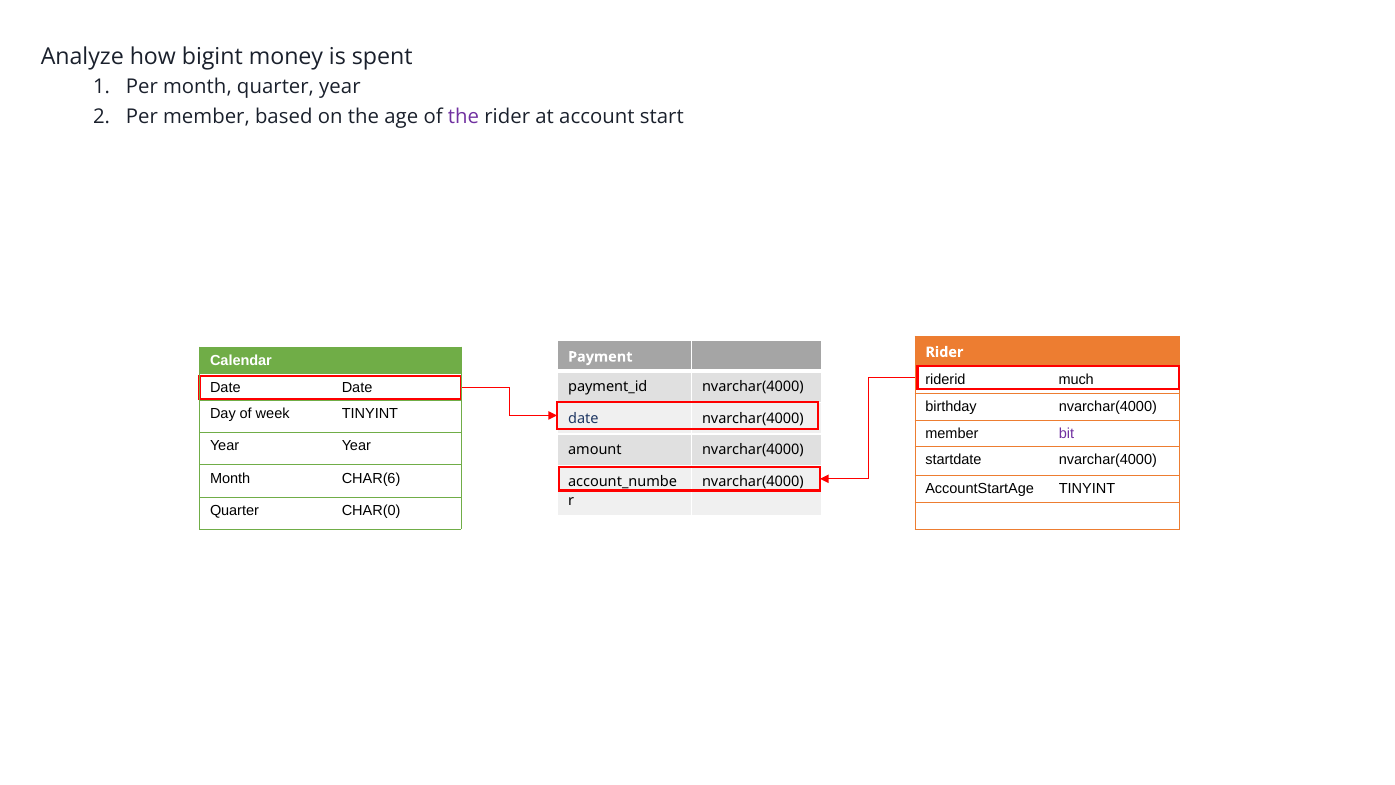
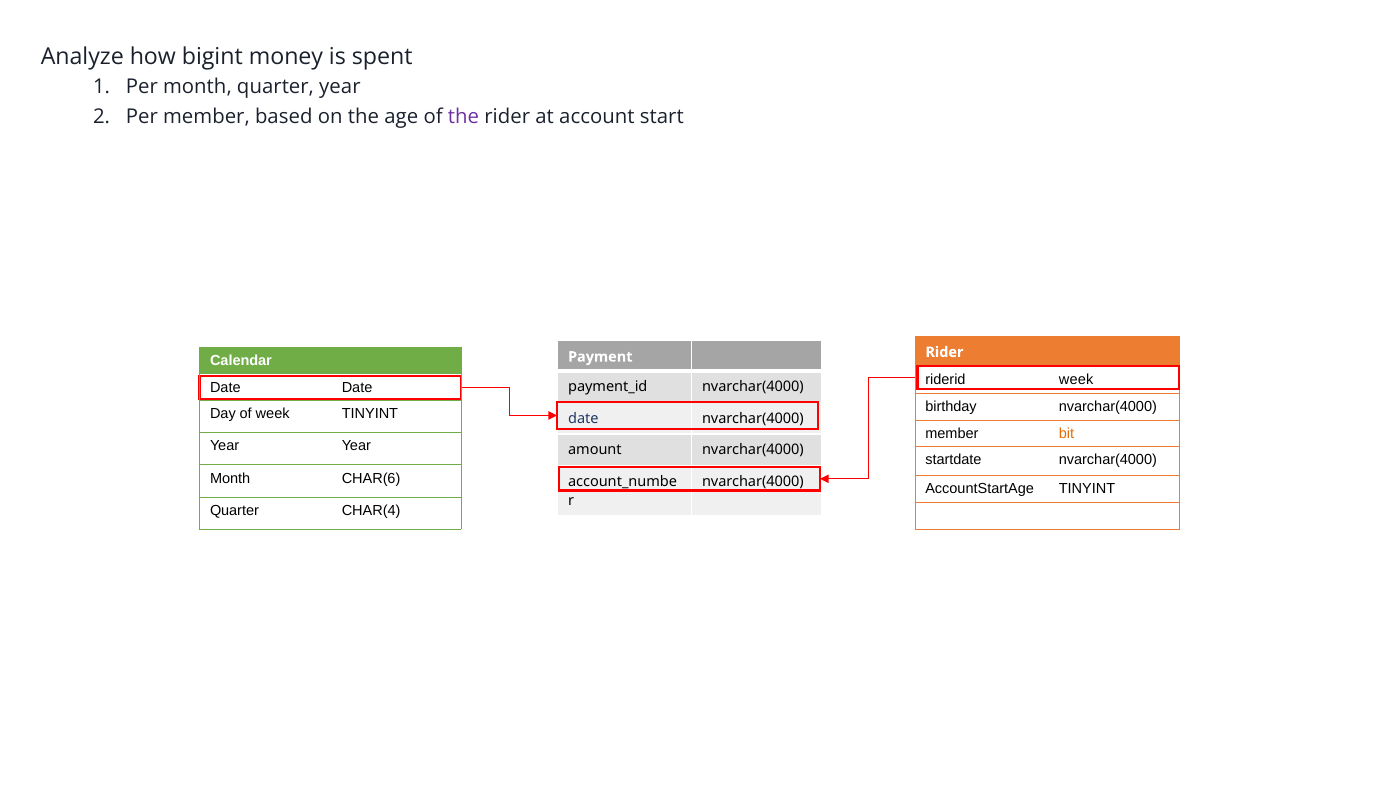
riderid much: much -> week
bit colour: purple -> orange
CHAR(0: CHAR(0 -> CHAR(4
